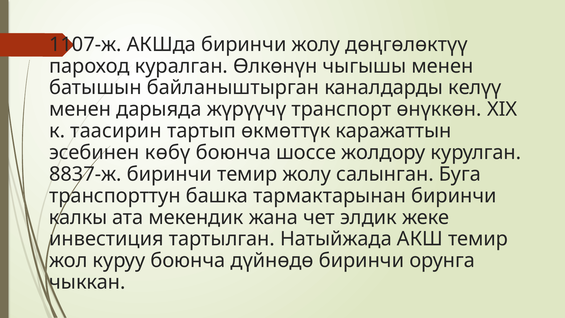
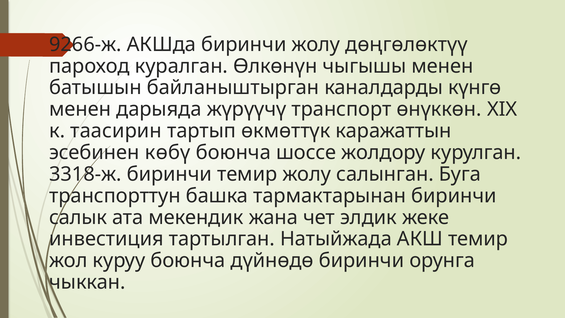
1107-ж: 1107-ж -> 9266-ж
келүү: келүү -> күнгө
8837-ж: 8837-ж -> 3318-ж
калкы: калкы -> салык
